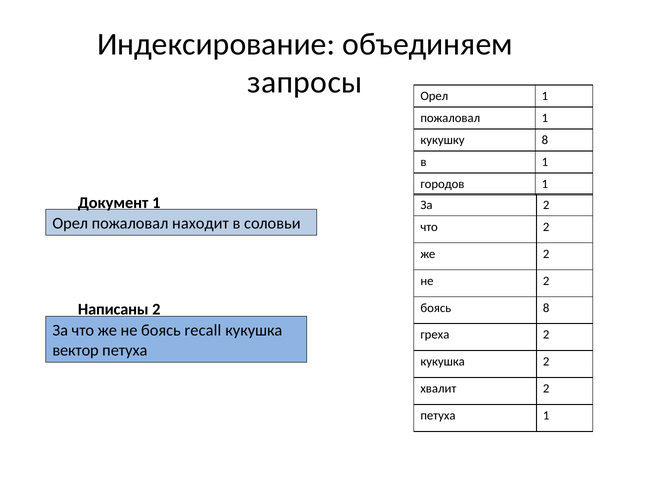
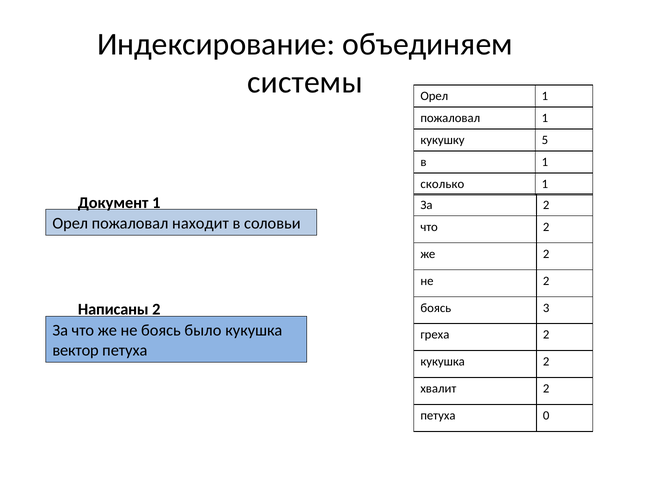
запросы: запросы -> системы
кукушку 8: 8 -> 5
городов: городов -> сколько
боясь 8: 8 -> 3
recall: recall -> было
петуха 1: 1 -> 0
